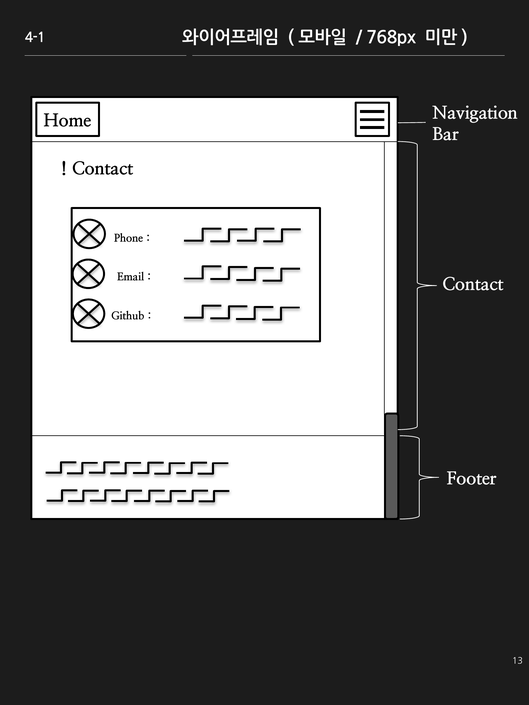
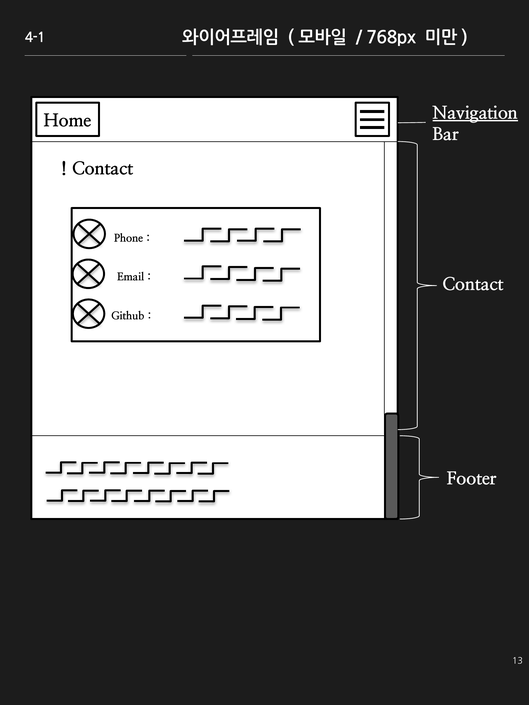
Navigation underline: none -> present
